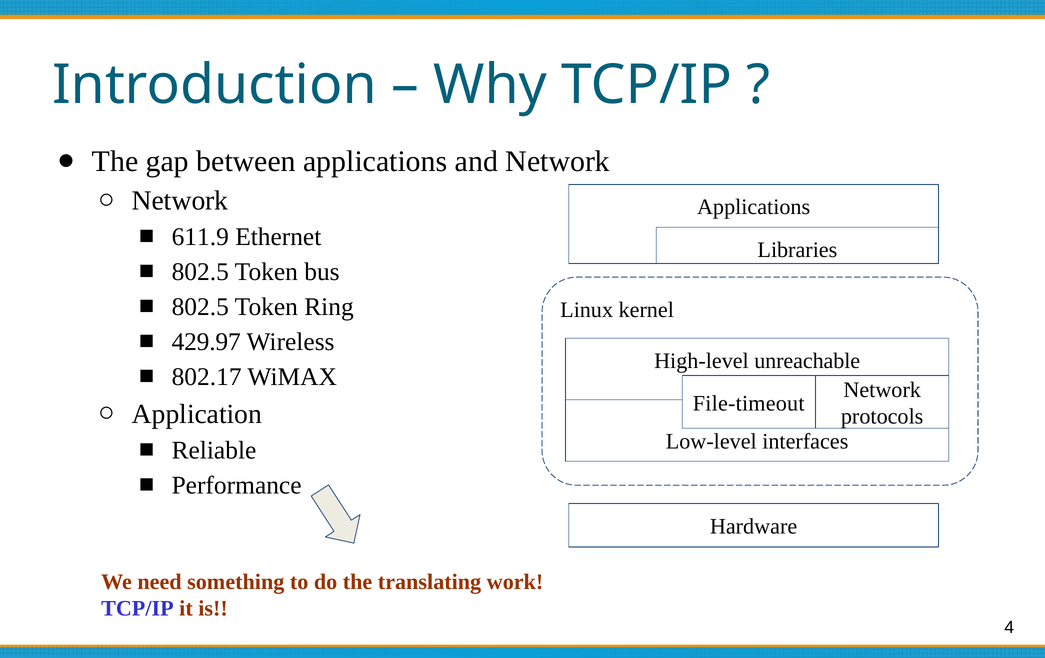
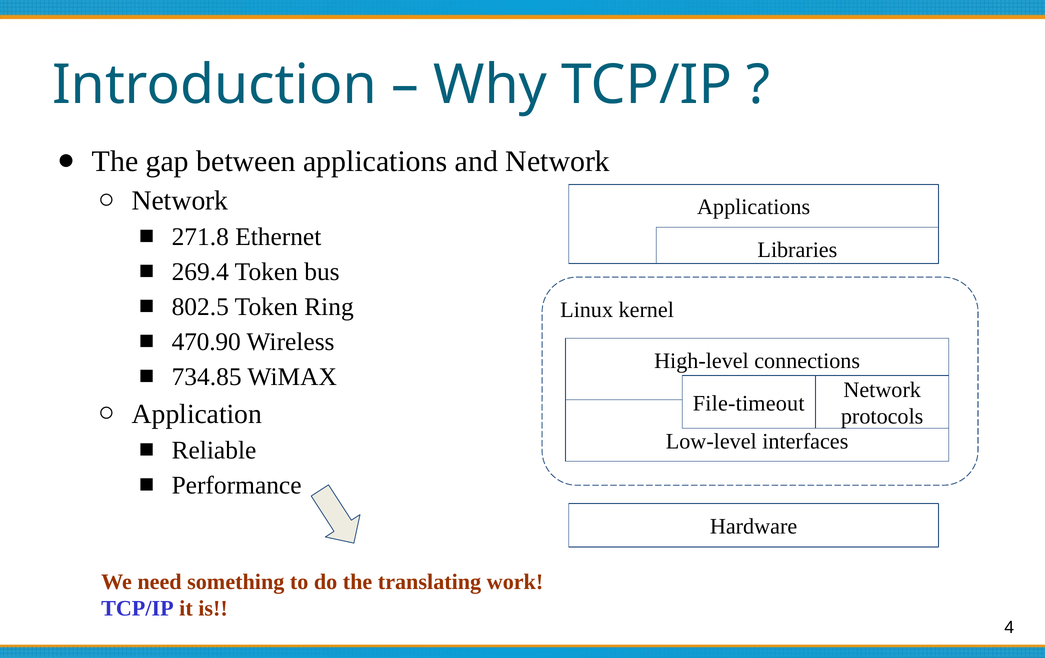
611.9: 611.9 -> 271.8
802.5 at (200, 272): 802.5 -> 269.4
429.97: 429.97 -> 470.90
unreachable: unreachable -> connections
802.17: 802.17 -> 734.85
